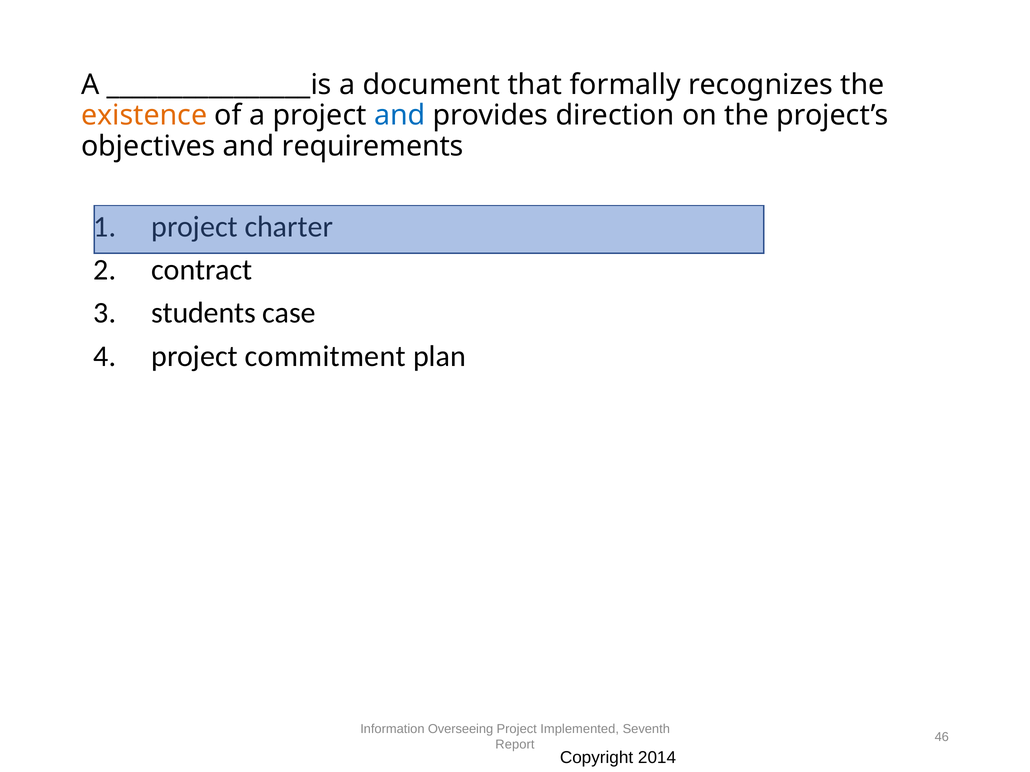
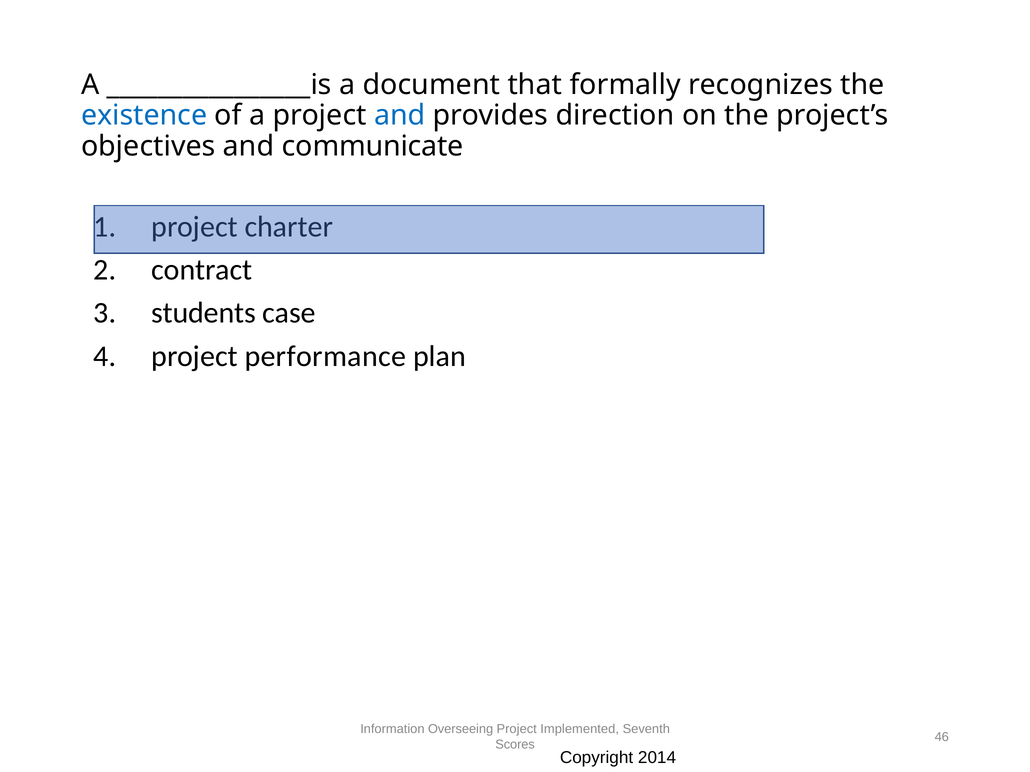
existence colour: orange -> blue
requirements: requirements -> communicate
commitment: commitment -> performance
Report: Report -> Scores
